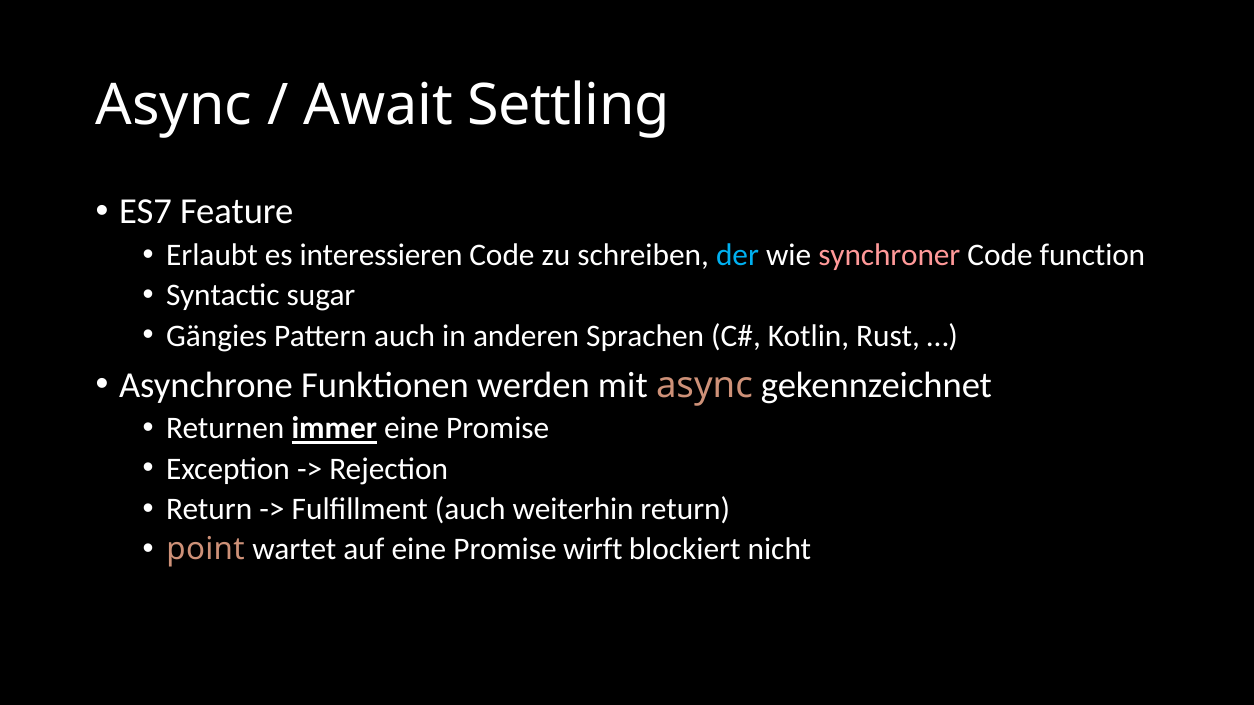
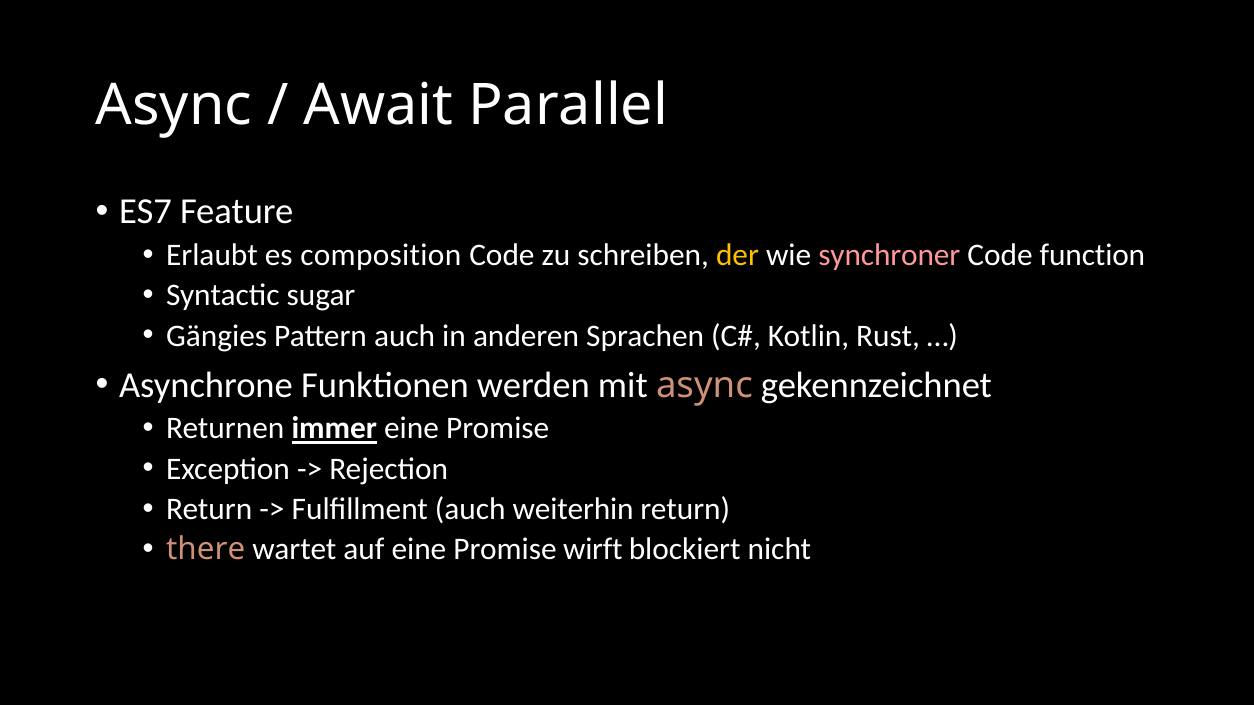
Settling: Settling -> Parallel
interessieren: interessieren -> composition
der colour: light blue -> yellow
point: point -> there
